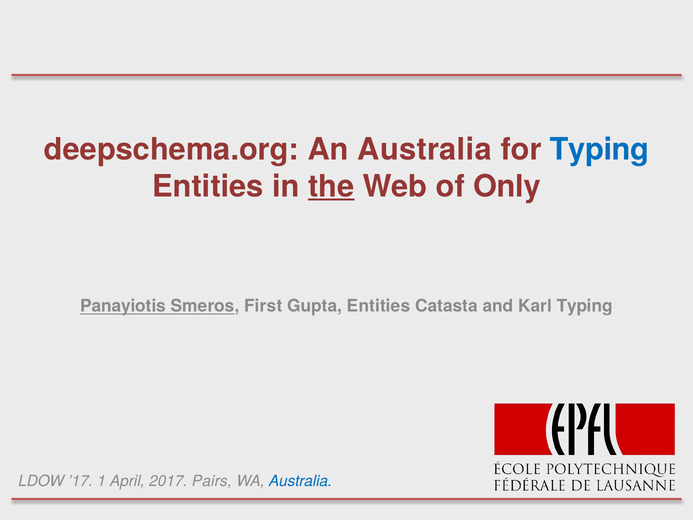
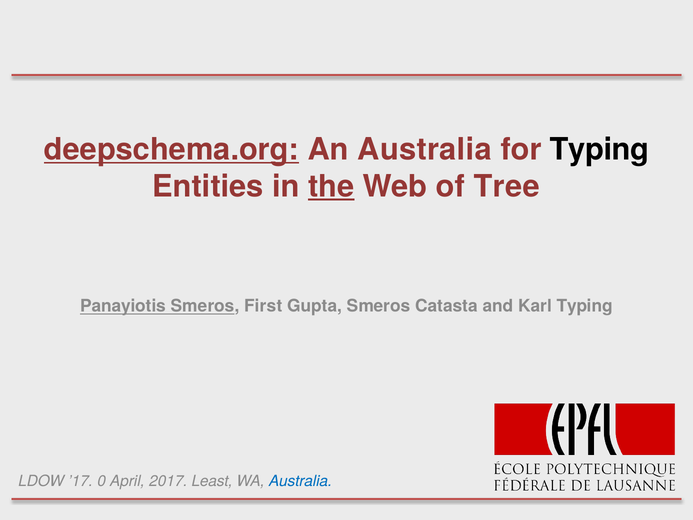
deepschema.org underline: none -> present
Typing at (600, 149) colour: blue -> black
Only: Only -> Tree
Gupta Entities: Entities -> Smeros
1: 1 -> 0
Pairs: Pairs -> Least
